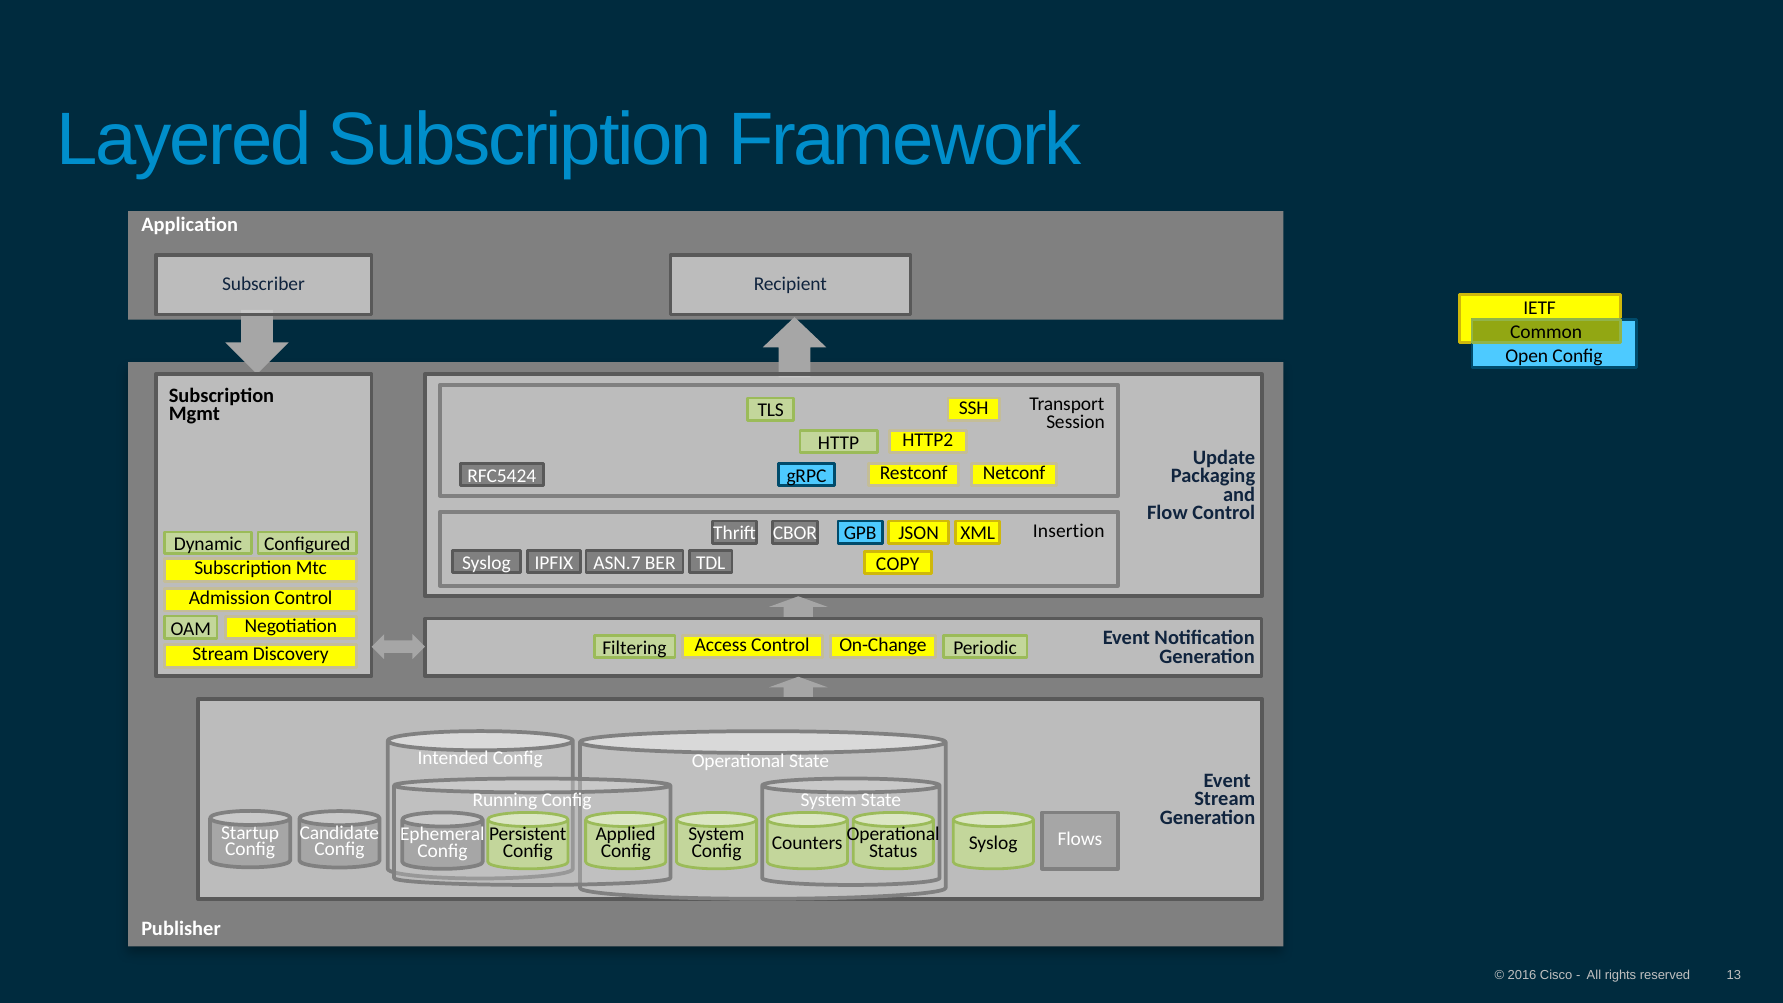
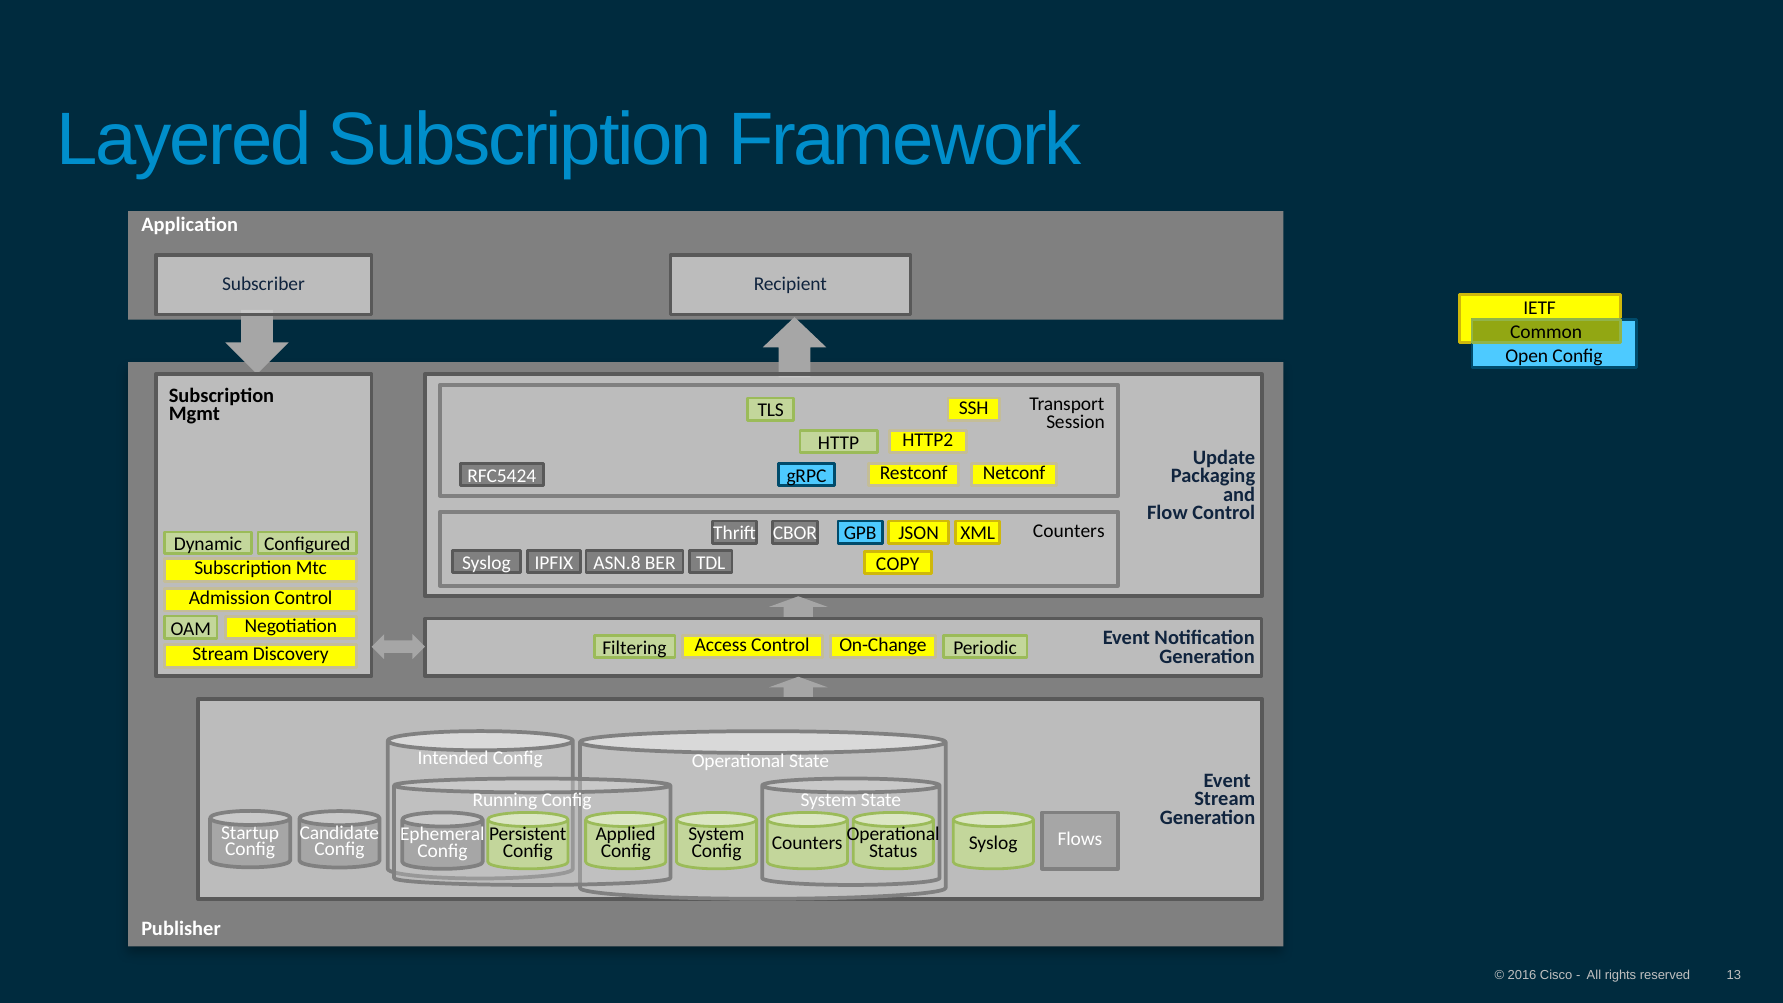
Insertion at (1069, 531): Insertion -> Counters
ASN.7: ASN.7 -> ASN.8
